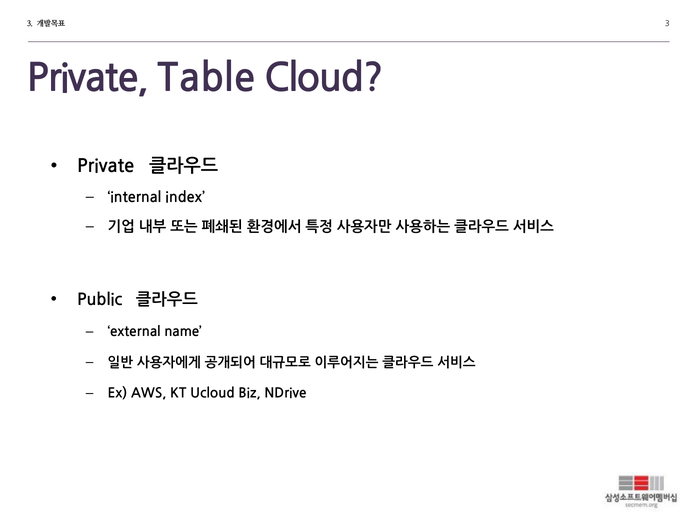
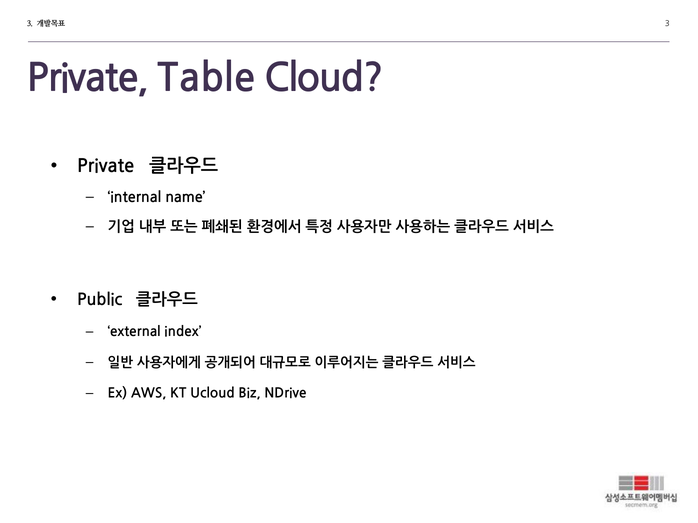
index: index -> name
name: name -> index
